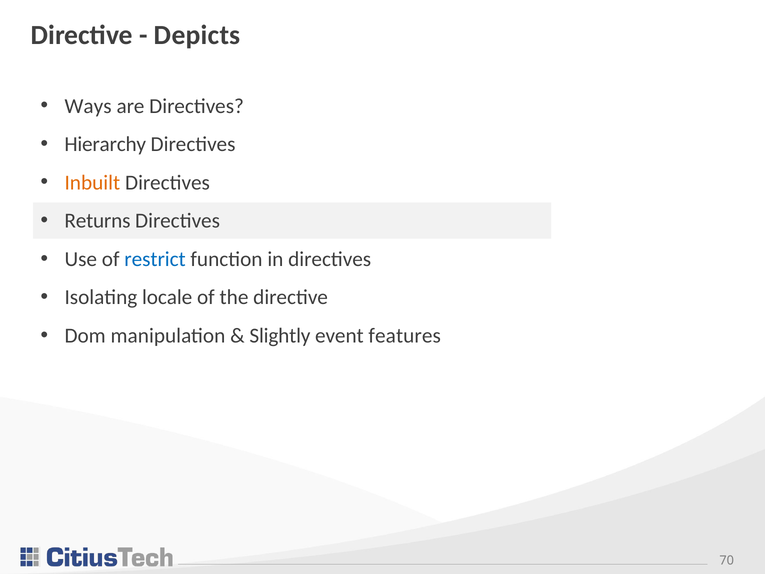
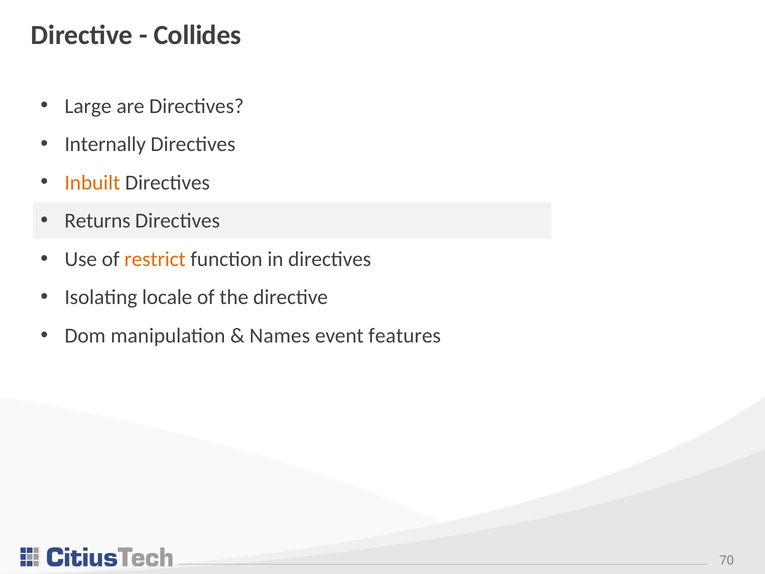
Depicts: Depicts -> Collides
Ways: Ways -> Large
Hierarchy: Hierarchy -> Internally
restrict colour: blue -> orange
Slightly: Slightly -> Names
